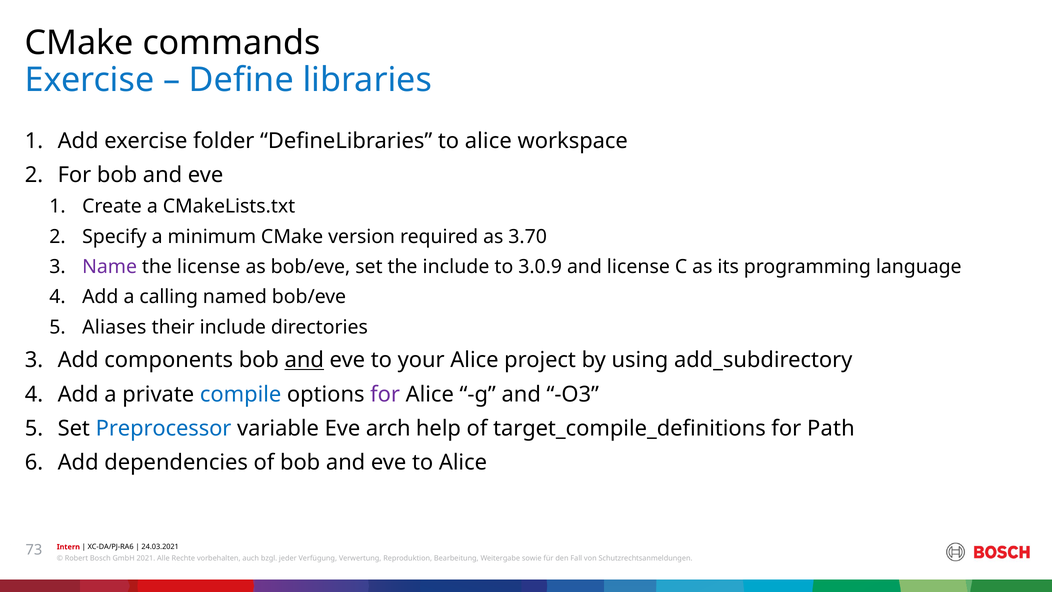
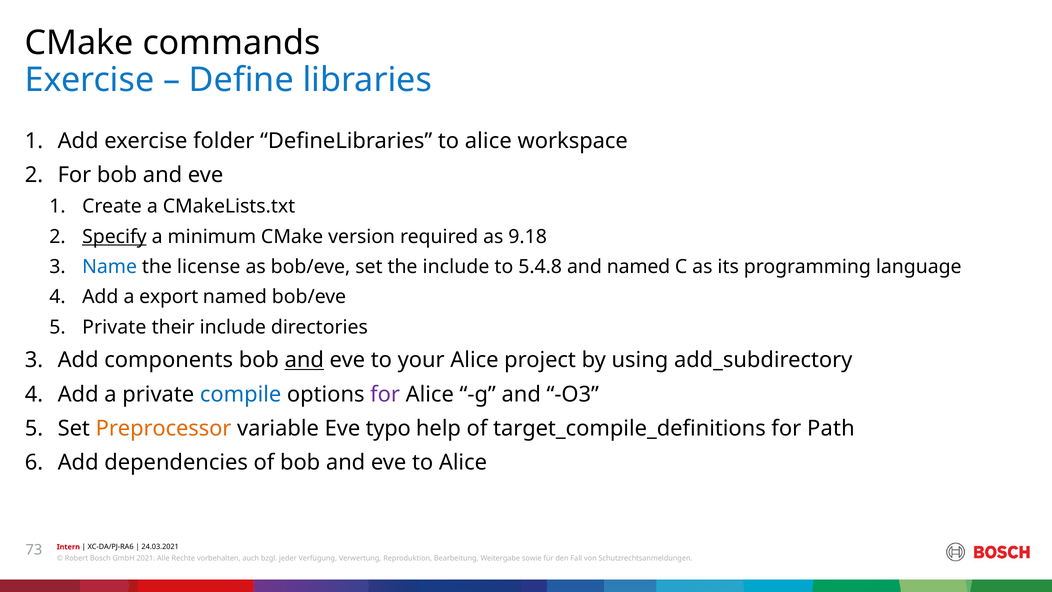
Specify underline: none -> present
3.70: 3.70 -> 9.18
Name colour: purple -> blue
3.0.9: 3.0.9 -> 5.4.8
and license: license -> named
calling: calling -> export
Aliases at (114, 327): Aliases -> Private
Preprocessor colour: blue -> orange
arch: arch -> typo
